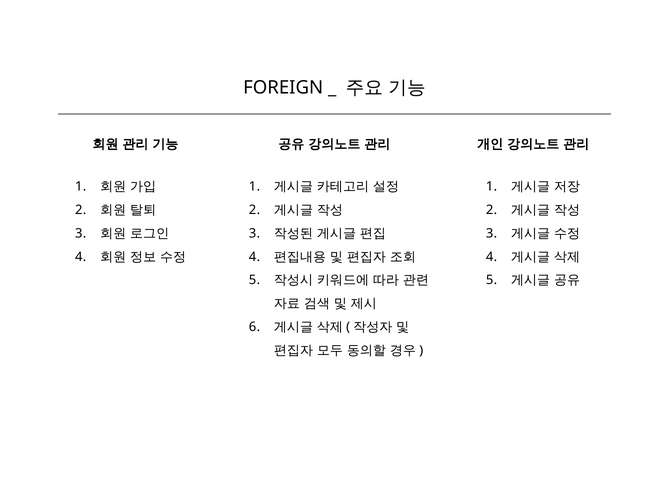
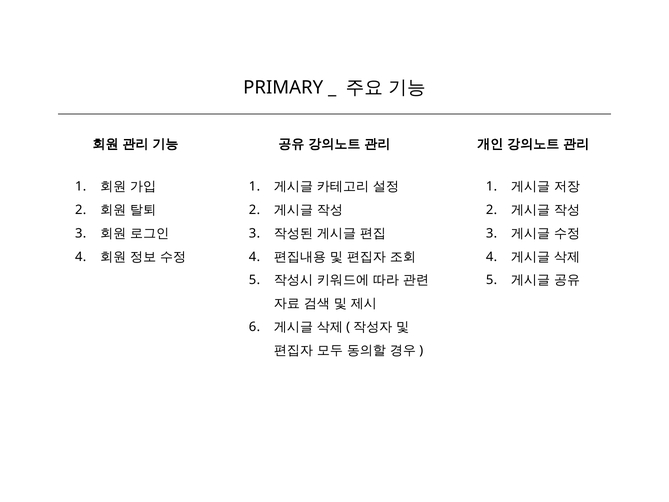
FOREIGN: FOREIGN -> PRIMARY
